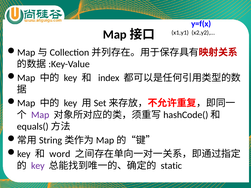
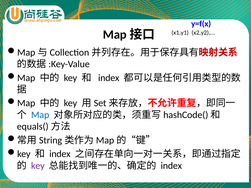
Map at (40, 115) colour: purple -> blue
word at (60, 154): word -> index
static at (171, 166): static -> index
